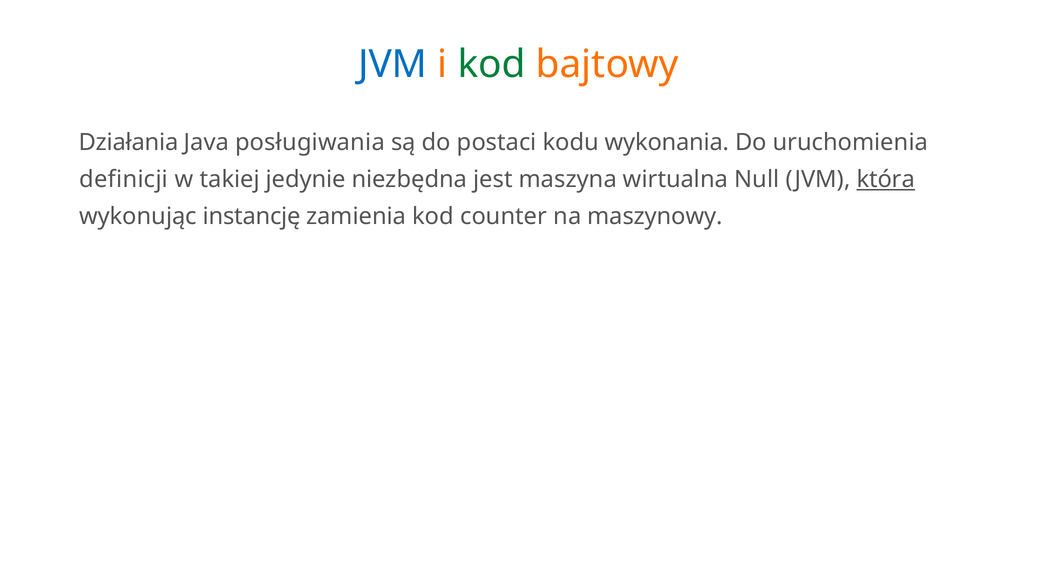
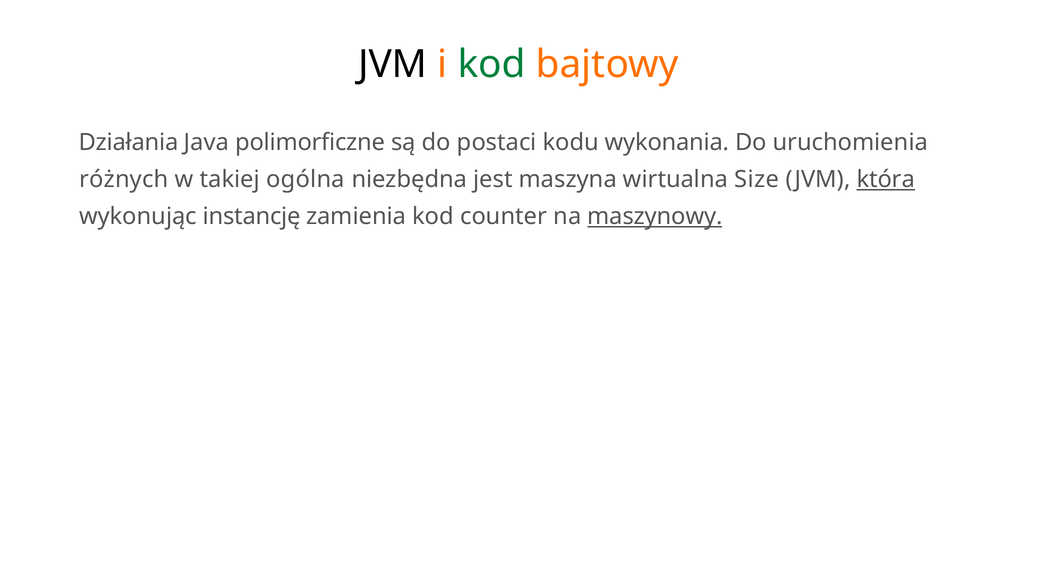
JVM at (393, 65) colour: blue -> black
posługiwania: posługiwania -> polimorficzne
definicji: definicji -> różnych
jedynie: jedynie -> ogólna
Null: Null -> Size
maszynowy underline: none -> present
